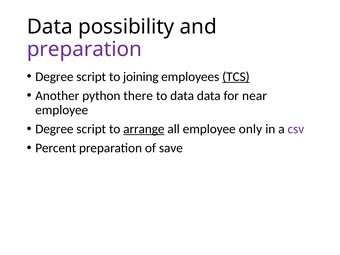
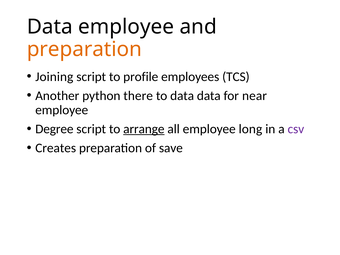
Data possibility: possibility -> employee
preparation at (84, 49) colour: purple -> orange
Degree at (54, 77): Degree -> Joining
joining: joining -> profile
TCS underline: present -> none
only: only -> long
Percent: Percent -> Creates
